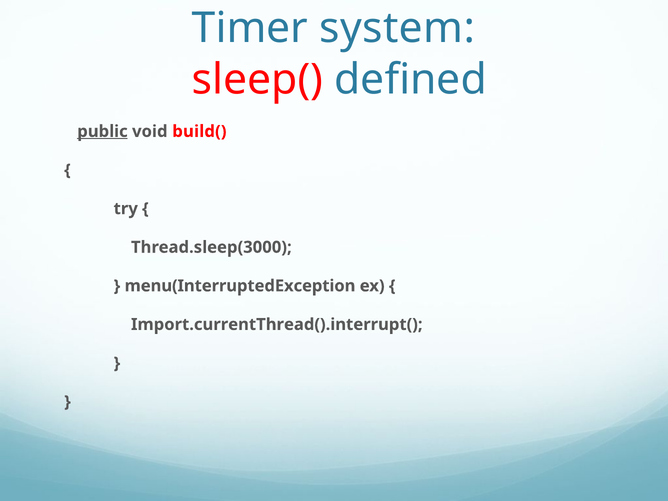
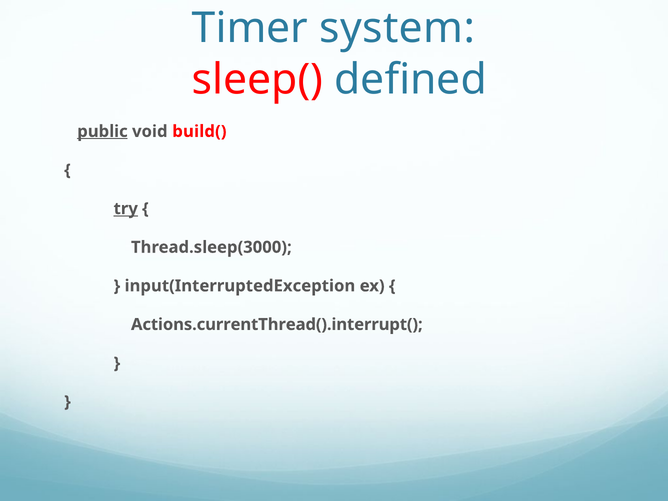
try underline: none -> present
menu(InterruptedException: menu(InterruptedException -> input(InterruptedException
Import.currentThread().interrupt(: Import.currentThread().interrupt( -> Actions.currentThread().interrupt(
